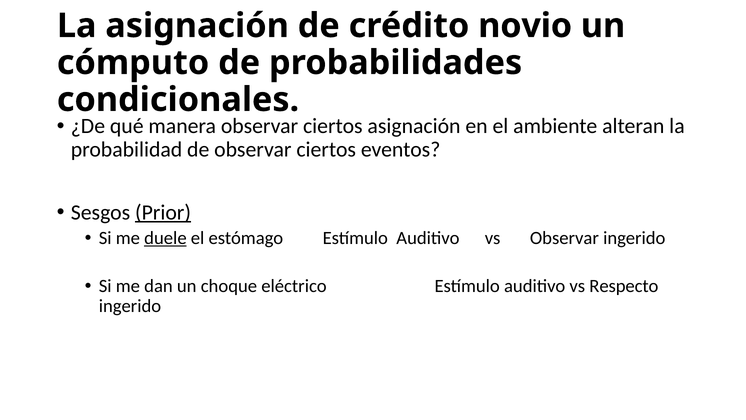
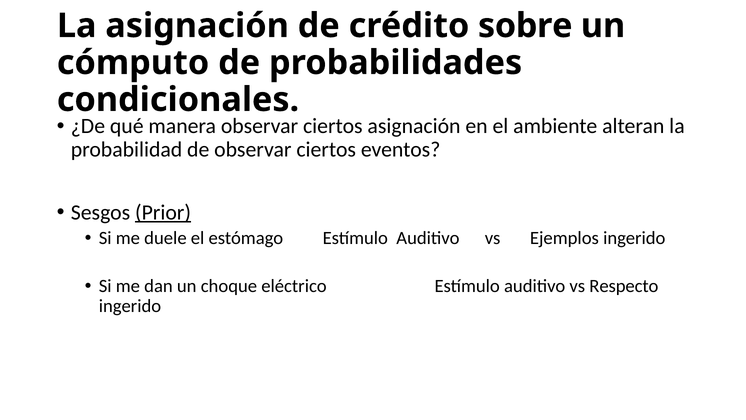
novio: novio -> sobre
duele underline: present -> none
vs Observar: Observar -> Ejemplos
